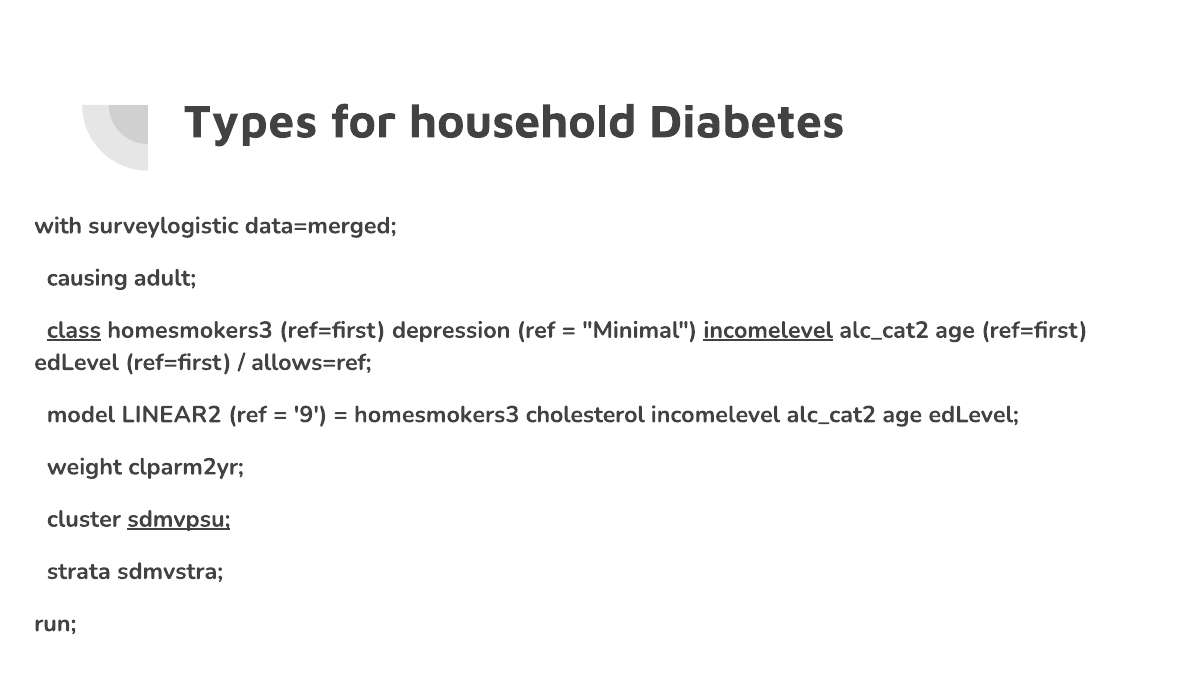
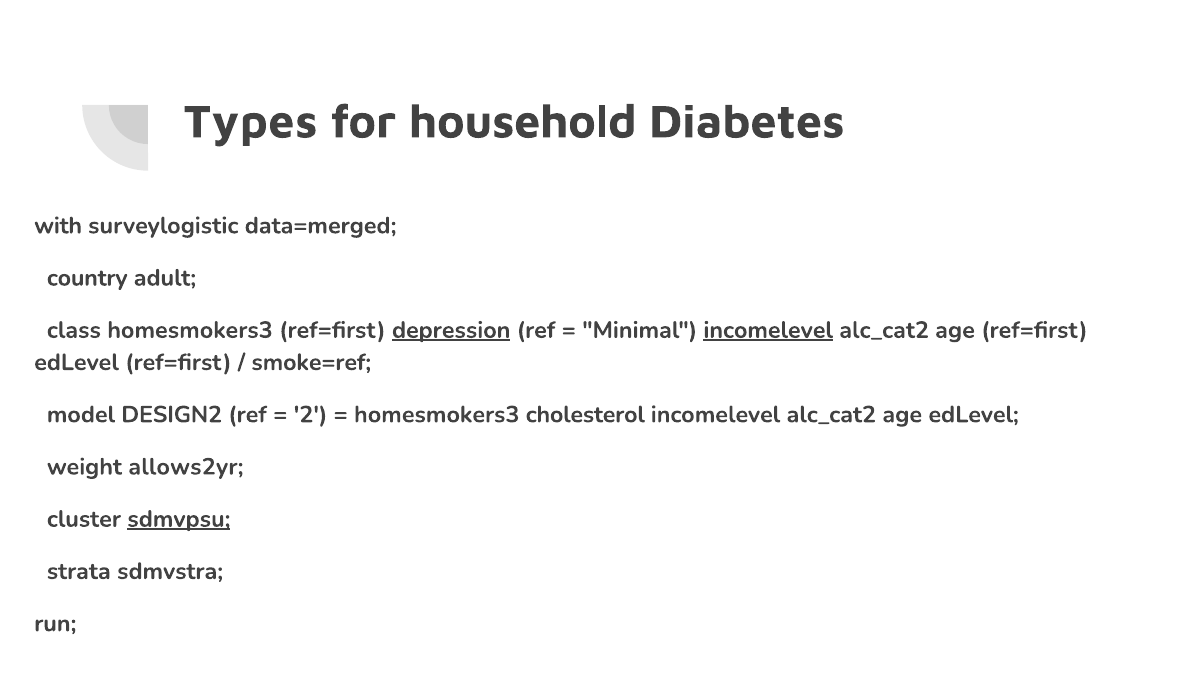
causing: causing -> country
class underline: present -> none
depression underline: none -> present
allows=ref: allows=ref -> smoke=ref
LINEAR2: LINEAR2 -> DESIGN2
9: 9 -> 2
clparm2yr: clparm2yr -> allows2yr
